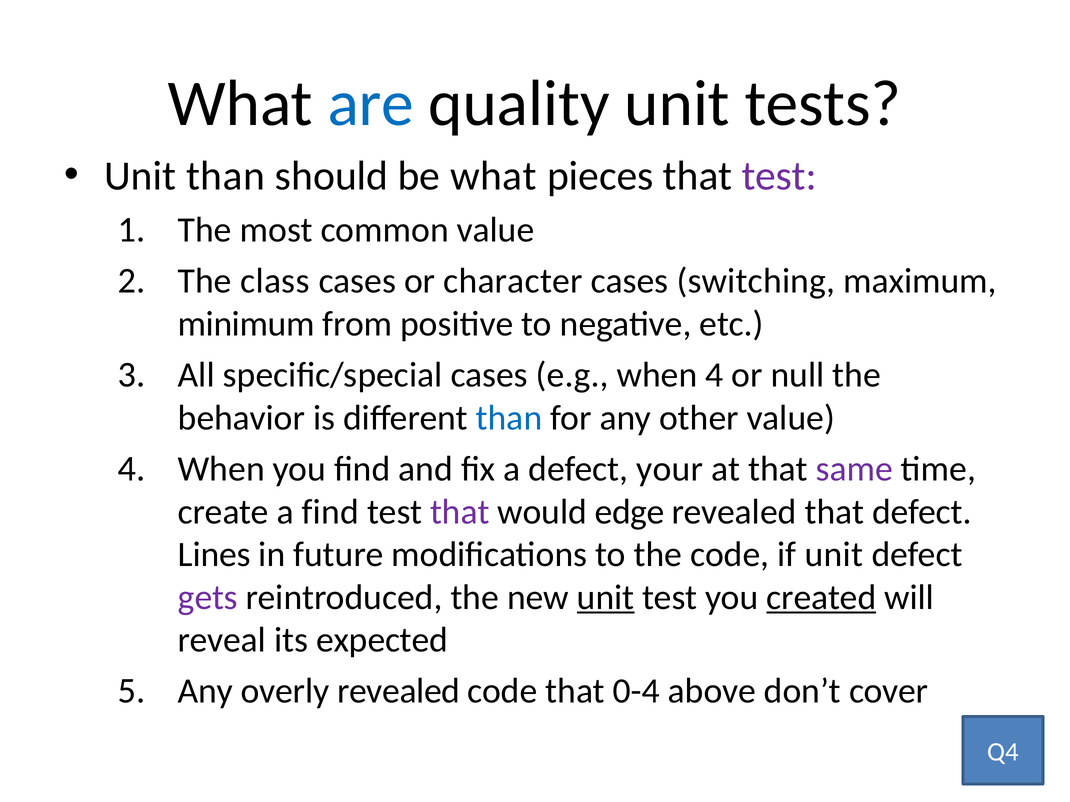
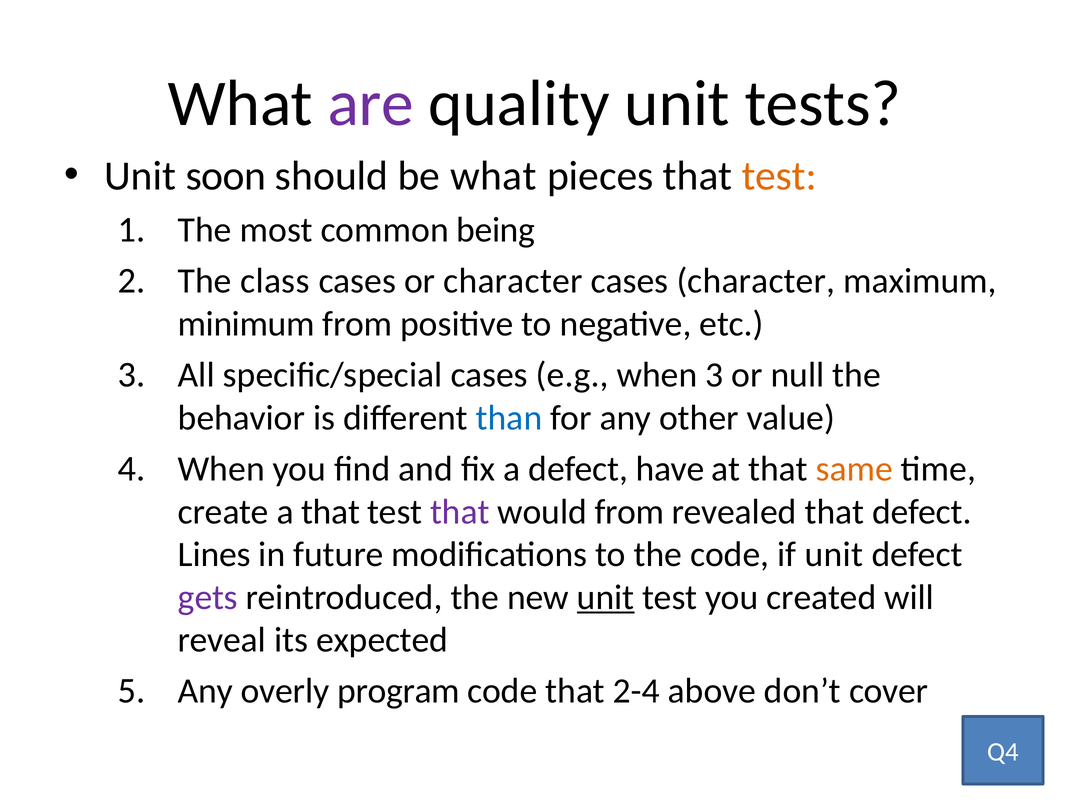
are colour: blue -> purple
Unit than: than -> soon
test at (779, 176) colour: purple -> orange
common value: value -> being
cases switching: switching -> character
when 4: 4 -> 3
your: your -> have
same colour: purple -> orange
a find: find -> that
would edge: edge -> from
created underline: present -> none
overly revealed: revealed -> program
0-4: 0-4 -> 2-4
